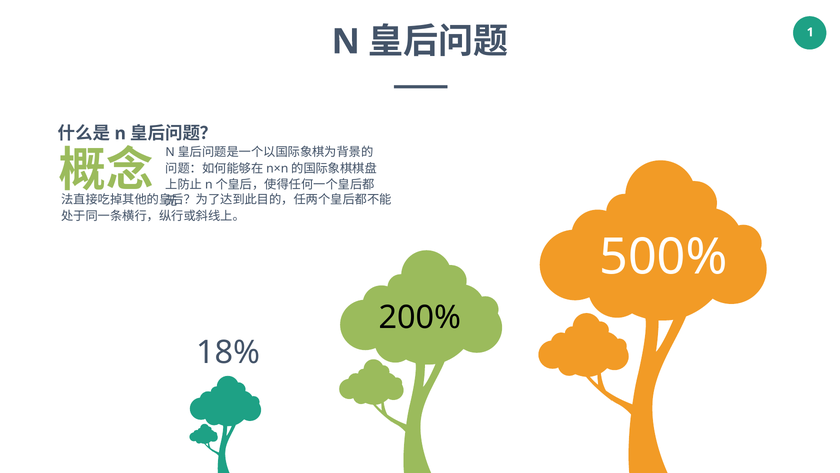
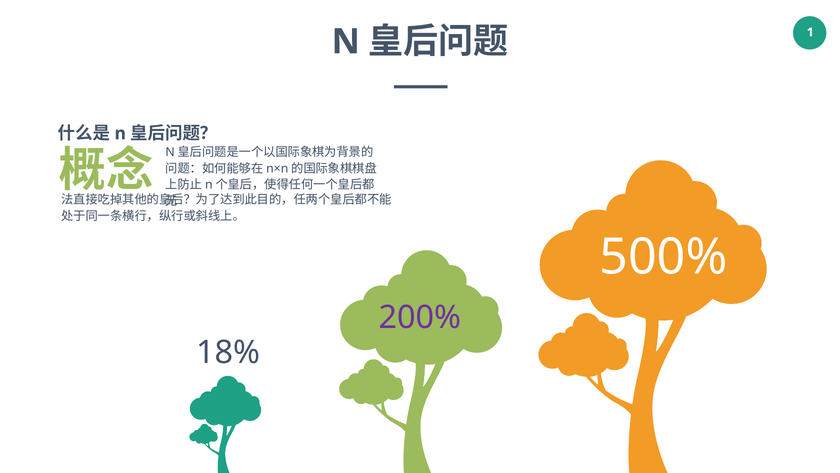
200% colour: black -> purple
